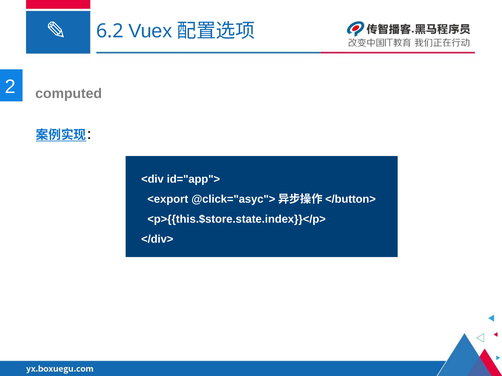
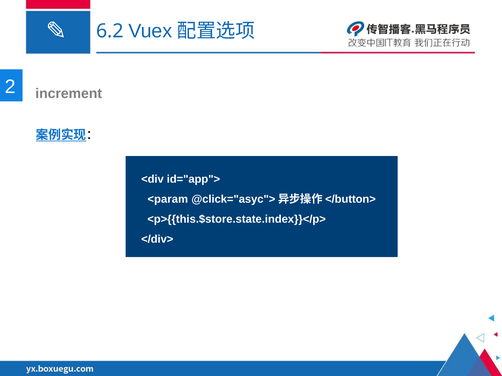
computed: computed -> increment
<export: <export -> <param
